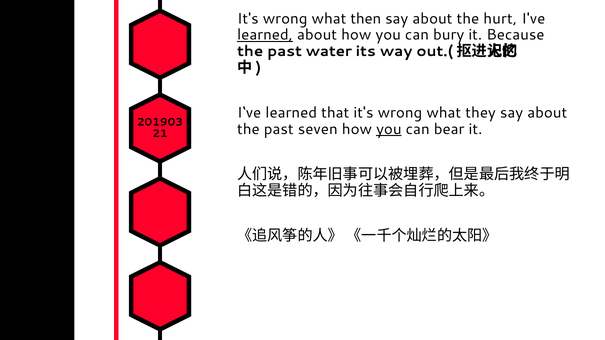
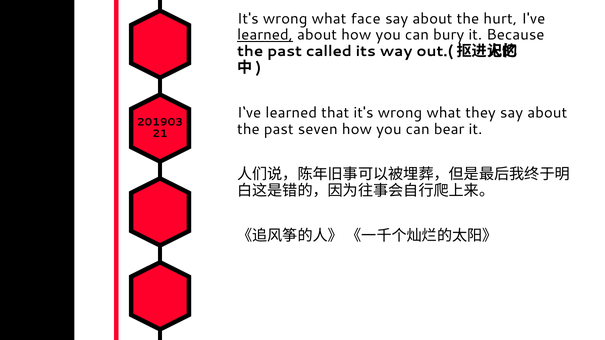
then: then -> face
water: water -> called
you at (389, 129) underline: present -> none
